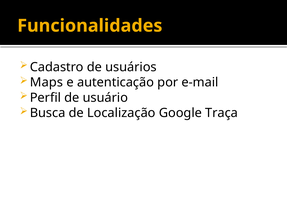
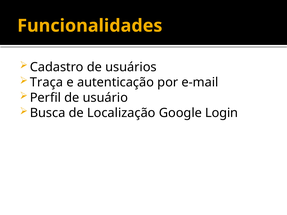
Maps: Maps -> Traça
Traça: Traça -> Login
